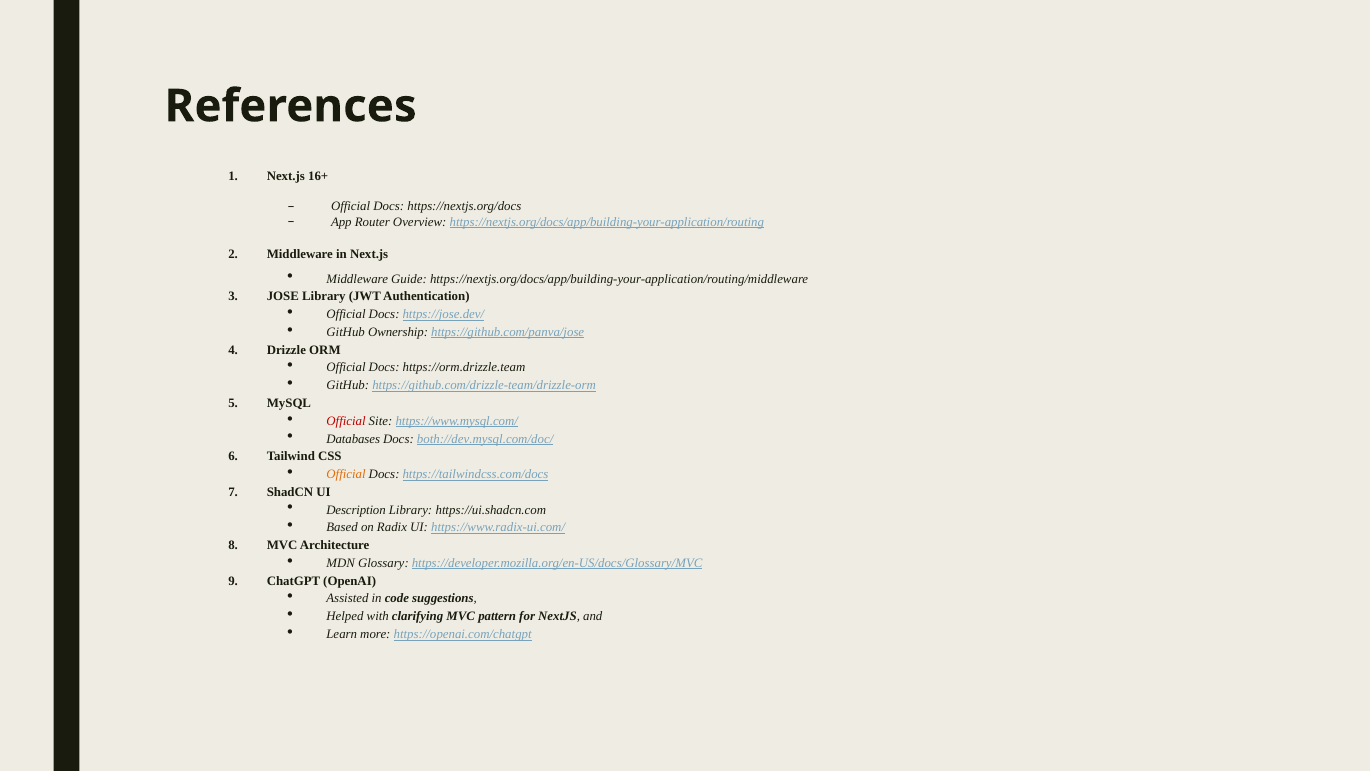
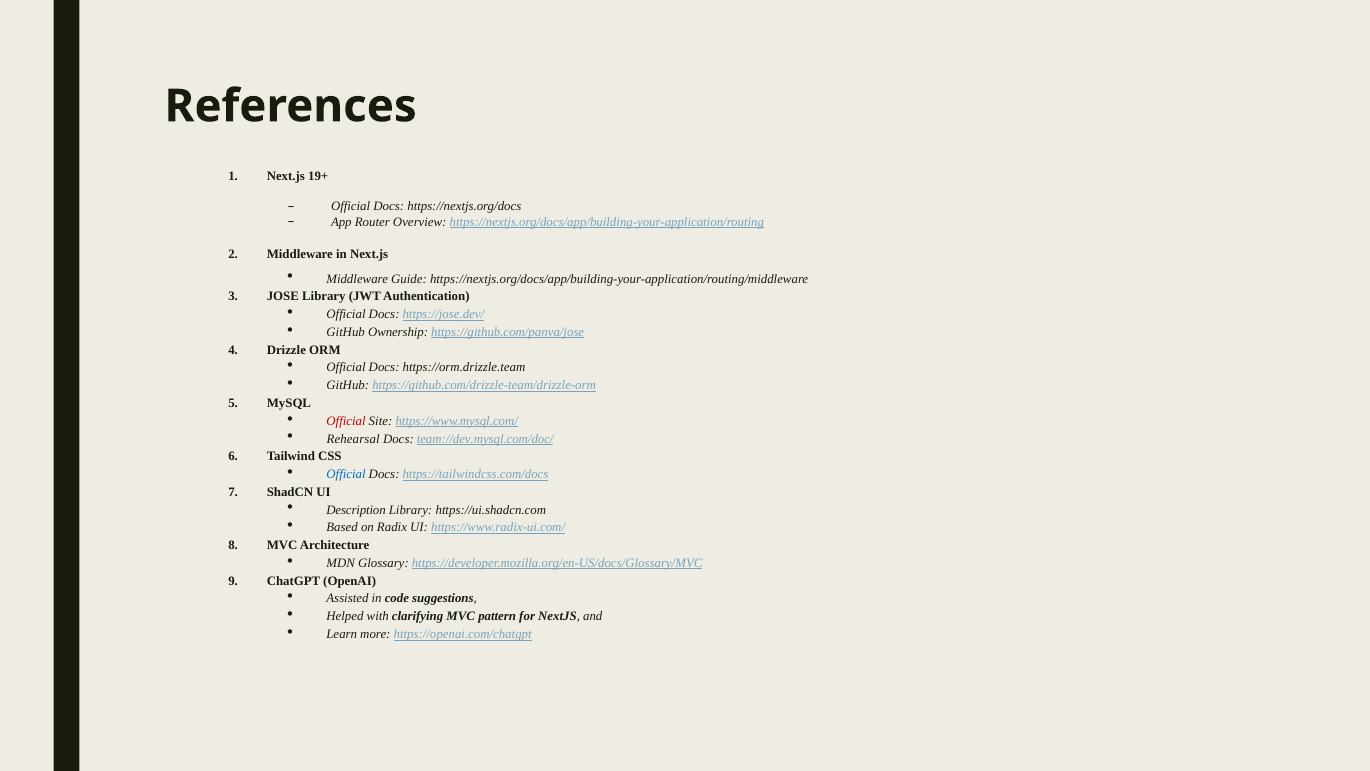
16+: 16+ -> 19+
Databases: Databases -> Rehearsal
both://dev.mysql.com/doc/: both://dev.mysql.com/doc/ -> team://dev.mysql.com/doc/
Official at (346, 474) colour: orange -> blue
